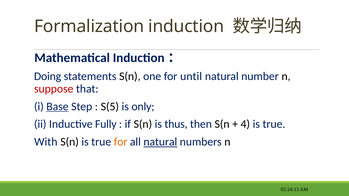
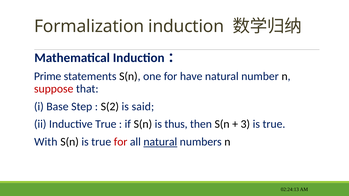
Doing: Doing -> Prime
until: until -> have
Base underline: present -> none
S(5: S(5 -> S(2
only: only -> said
Inductive Fully: Fully -> True
4: 4 -> 3
for at (121, 142) colour: orange -> red
